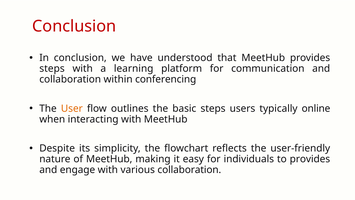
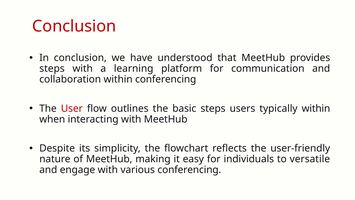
User colour: orange -> red
typically online: online -> within
to provides: provides -> versatile
various collaboration: collaboration -> conferencing
